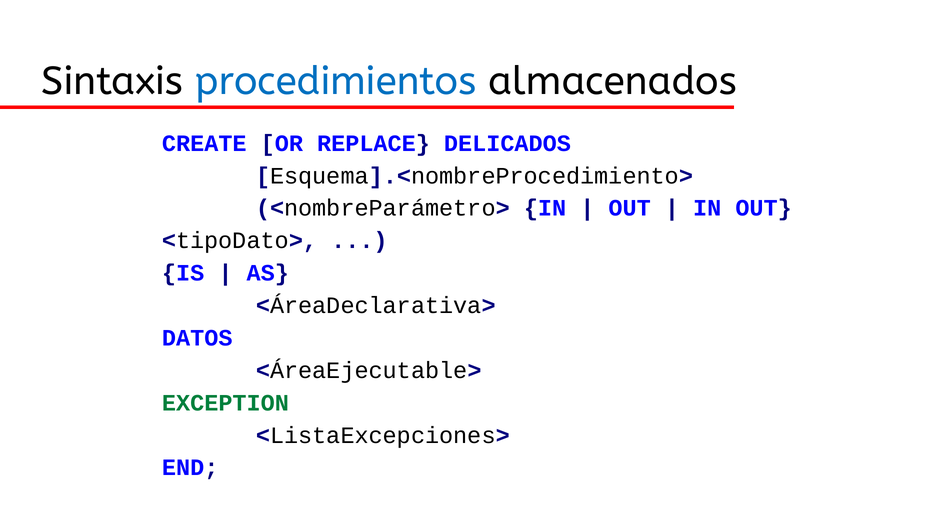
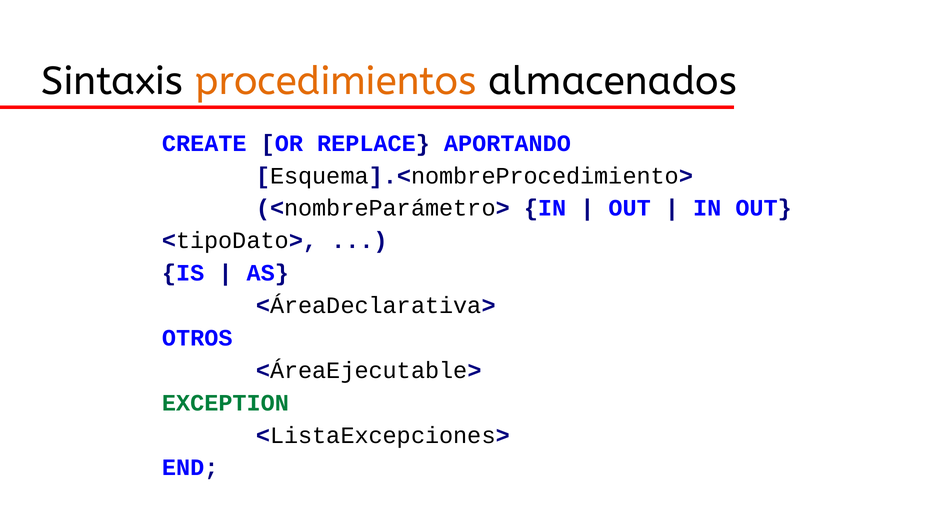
procedimientos colour: blue -> orange
DELICADOS: DELICADOS -> APORTANDO
DATOS: DATOS -> OTROS
